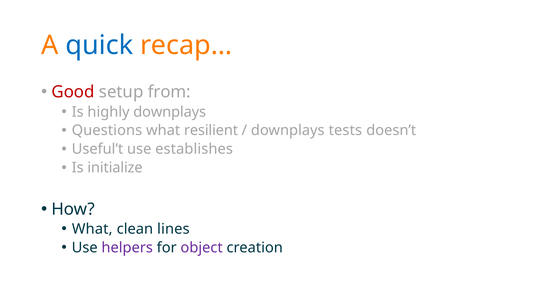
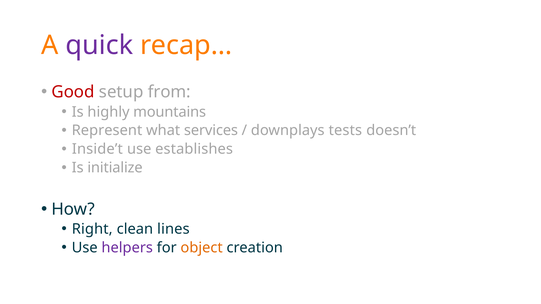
quick colour: blue -> purple
highly downplays: downplays -> mountains
Questions: Questions -> Represent
resilient: resilient -> services
Useful’t: Useful’t -> Inside’t
What at (92, 229): What -> Right
object colour: purple -> orange
